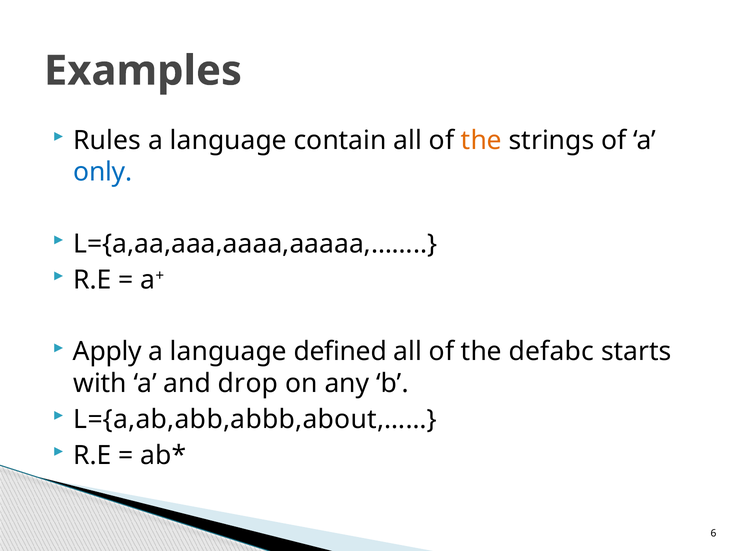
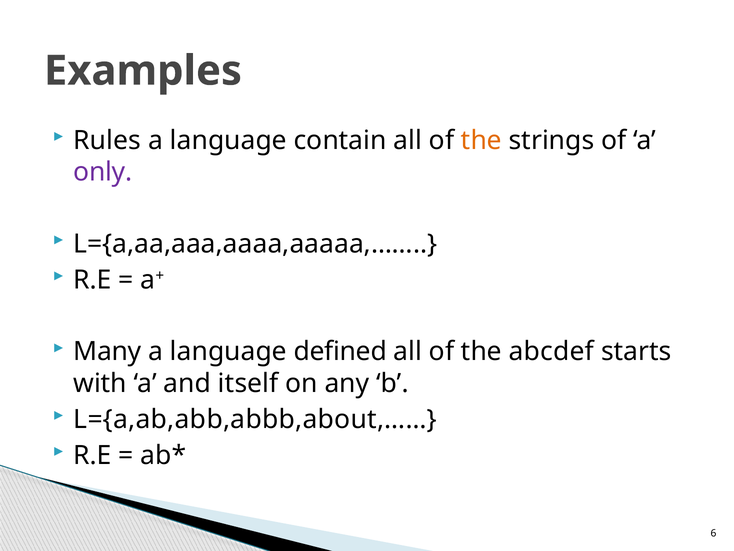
only colour: blue -> purple
Apply: Apply -> Many
defabc: defabc -> abcdef
drop: drop -> itself
